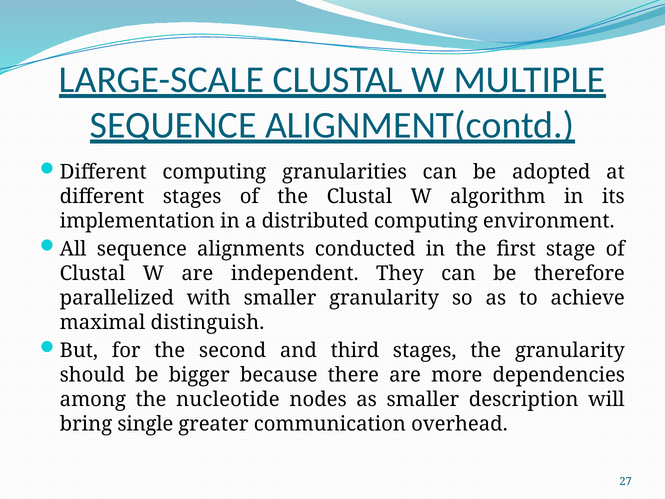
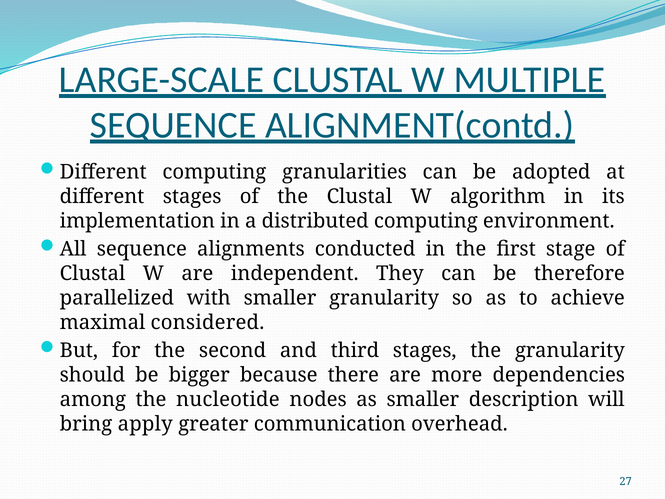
distinguish: distinguish -> considered
single: single -> apply
